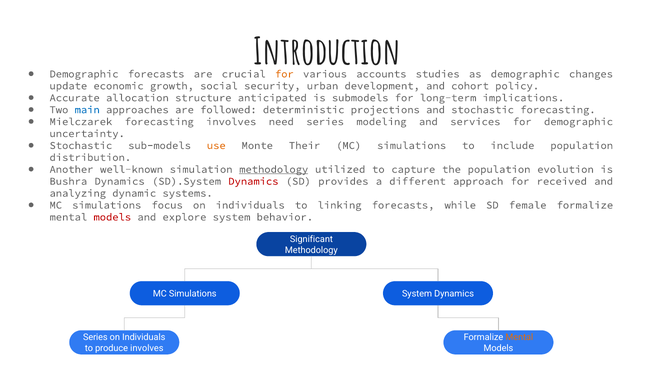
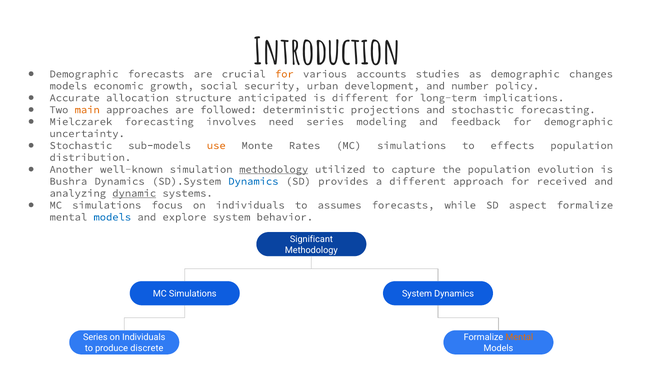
update at (68, 86): update -> models
cohort: cohort -> number
is submodels: submodels -> different
main colour: blue -> orange
services: services -> feedback
Their: Their -> Rates
include: include -> effects
Dynamics at (253, 181) colour: red -> blue
dynamic underline: none -> present
linking: linking -> assumes
female: female -> aspect
models at (112, 217) colour: red -> blue
produce involves: involves -> discrete
